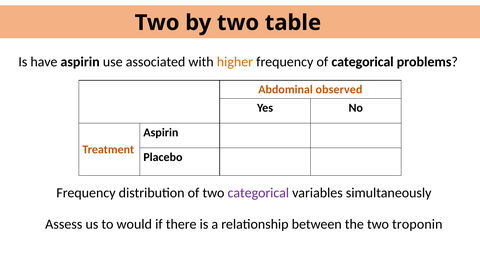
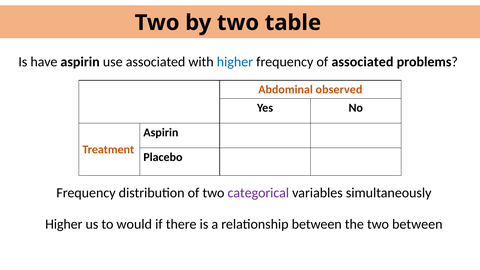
higher at (235, 62) colour: orange -> blue
of categorical: categorical -> associated
Assess at (64, 224): Assess -> Higher
two troponin: troponin -> between
